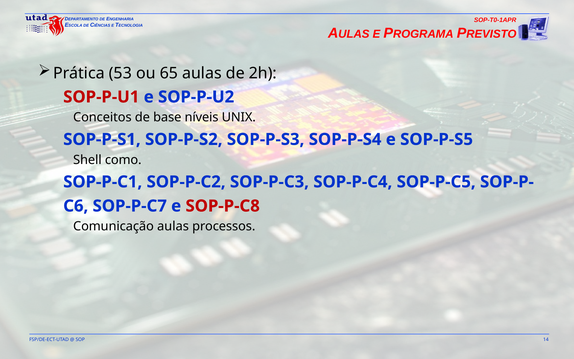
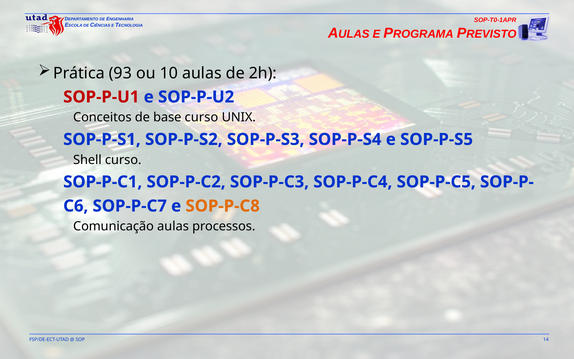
53: 53 -> 93
65: 65 -> 10
base níveis: níveis -> curso
Shell como: como -> curso
SOP-P-C8 colour: red -> orange
